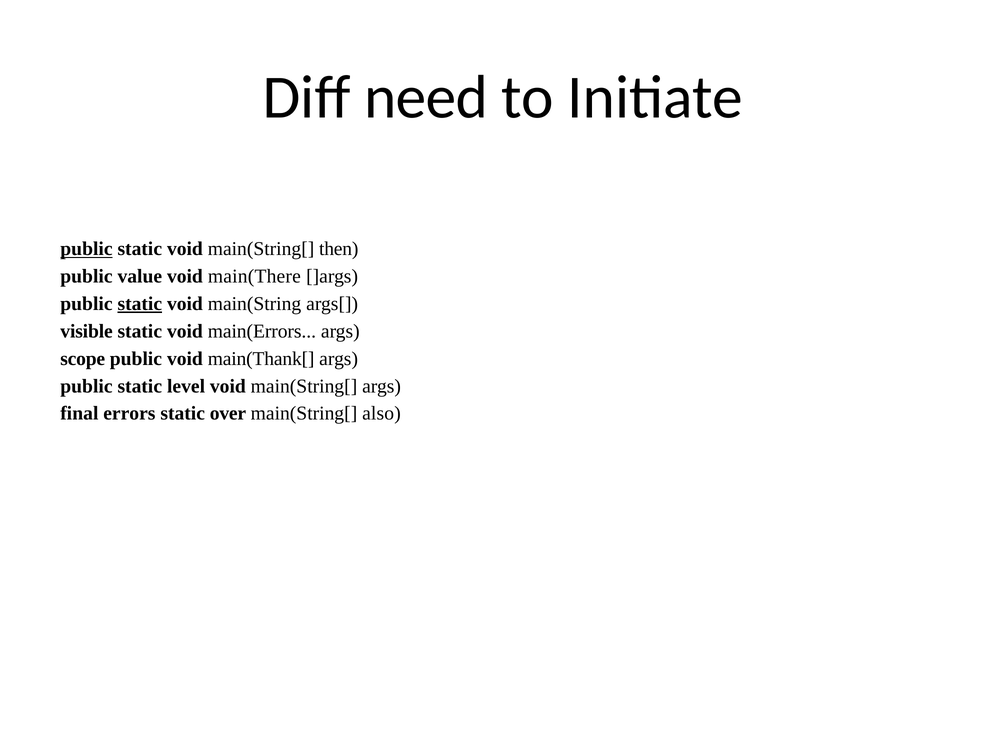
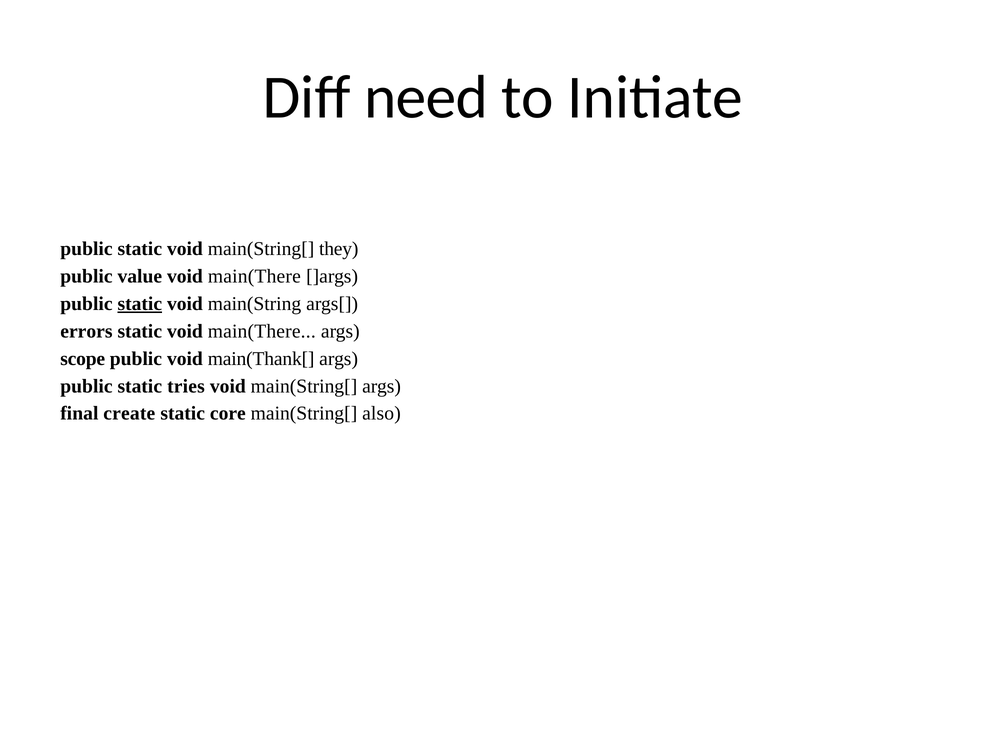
public at (86, 249) underline: present -> none
then: then -> they
visible: visible -> errors
static void main(Errors: main(Errors -> main(There
level: level -> tries
errors: errors -> create
over: over -> core
